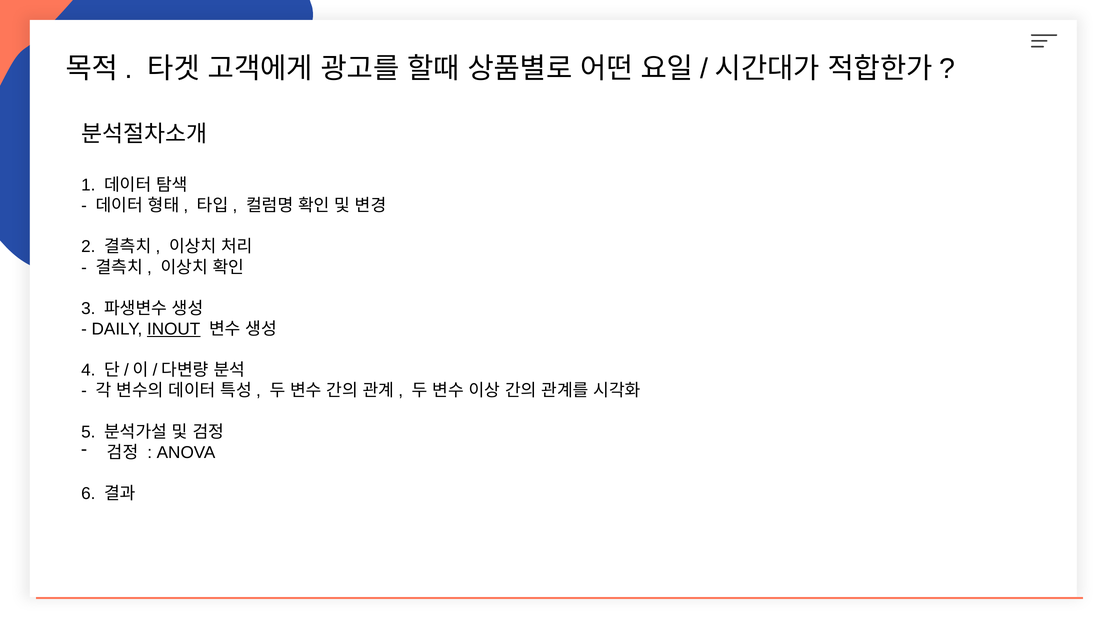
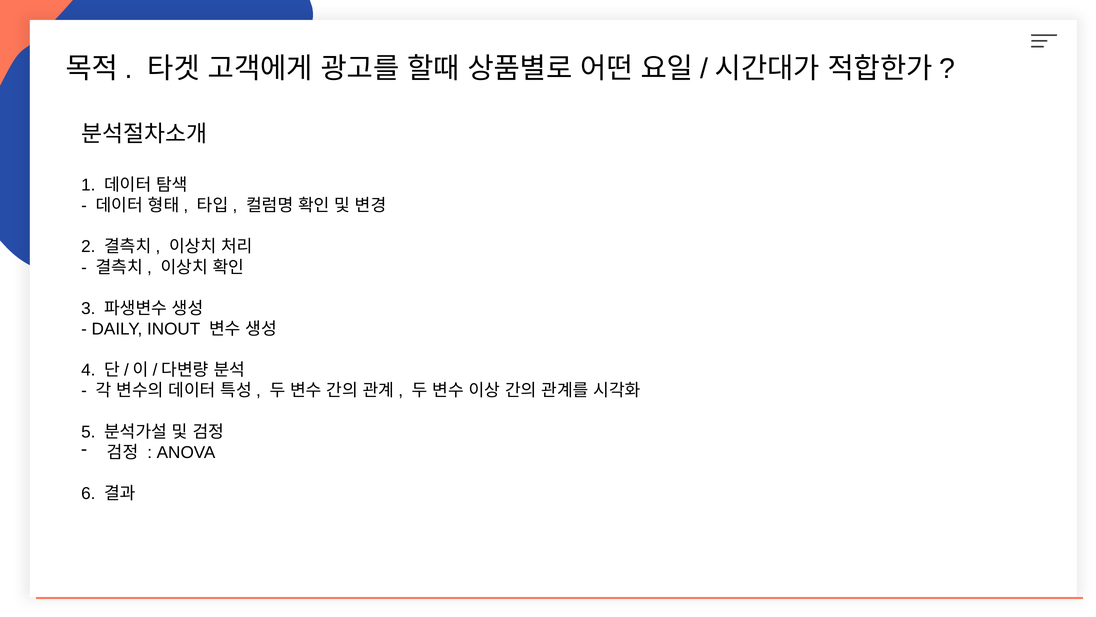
INOUT underline: present -> none
